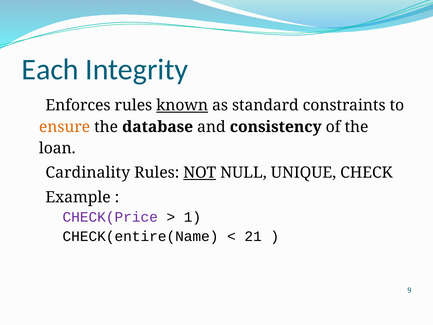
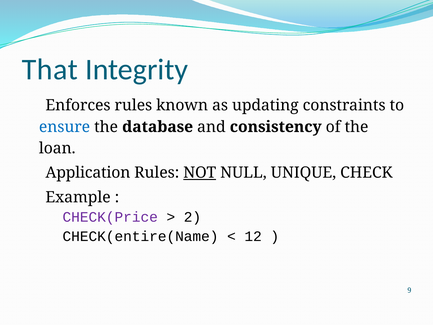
Each: Each -> That
known underline: present -> none
standard: standard -> updating
ensure colour: orange -> blue
Cardinality: Cardinality -> Application
1: 1 -> 2
21: 21 -> 12
